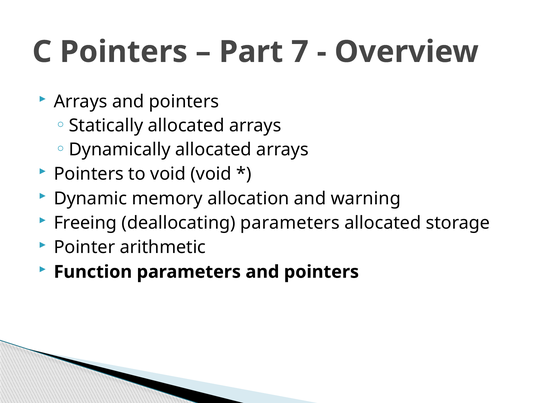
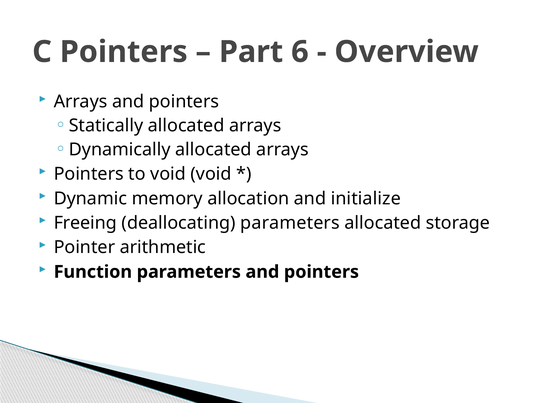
7: 7 -> 6
warning: warning -> initialize
